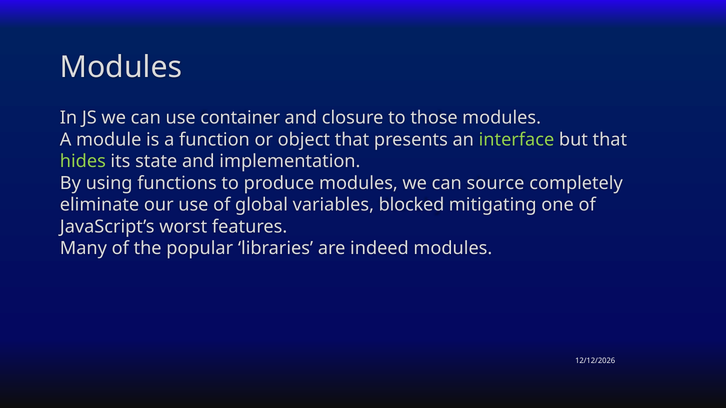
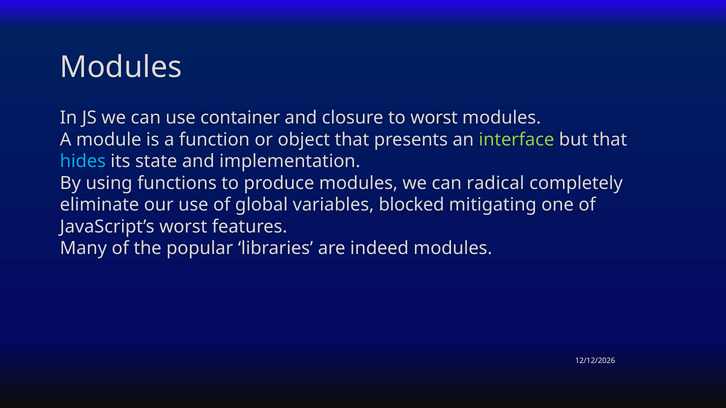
to those: those -> worst
hides colour: light green -> light blue
source: source -> radical
